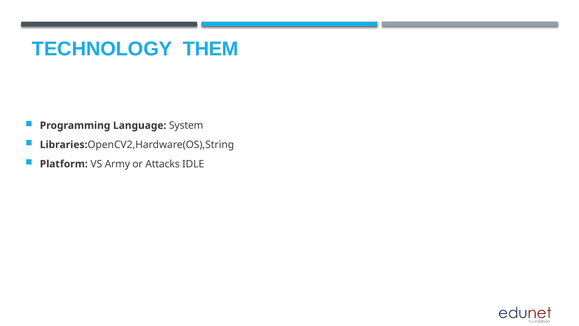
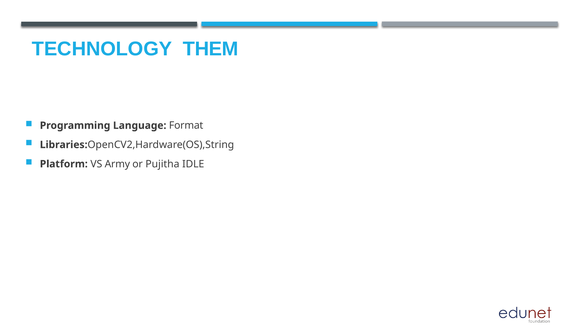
System: System -> Format
Attacks: Attacks -> Pujitha
